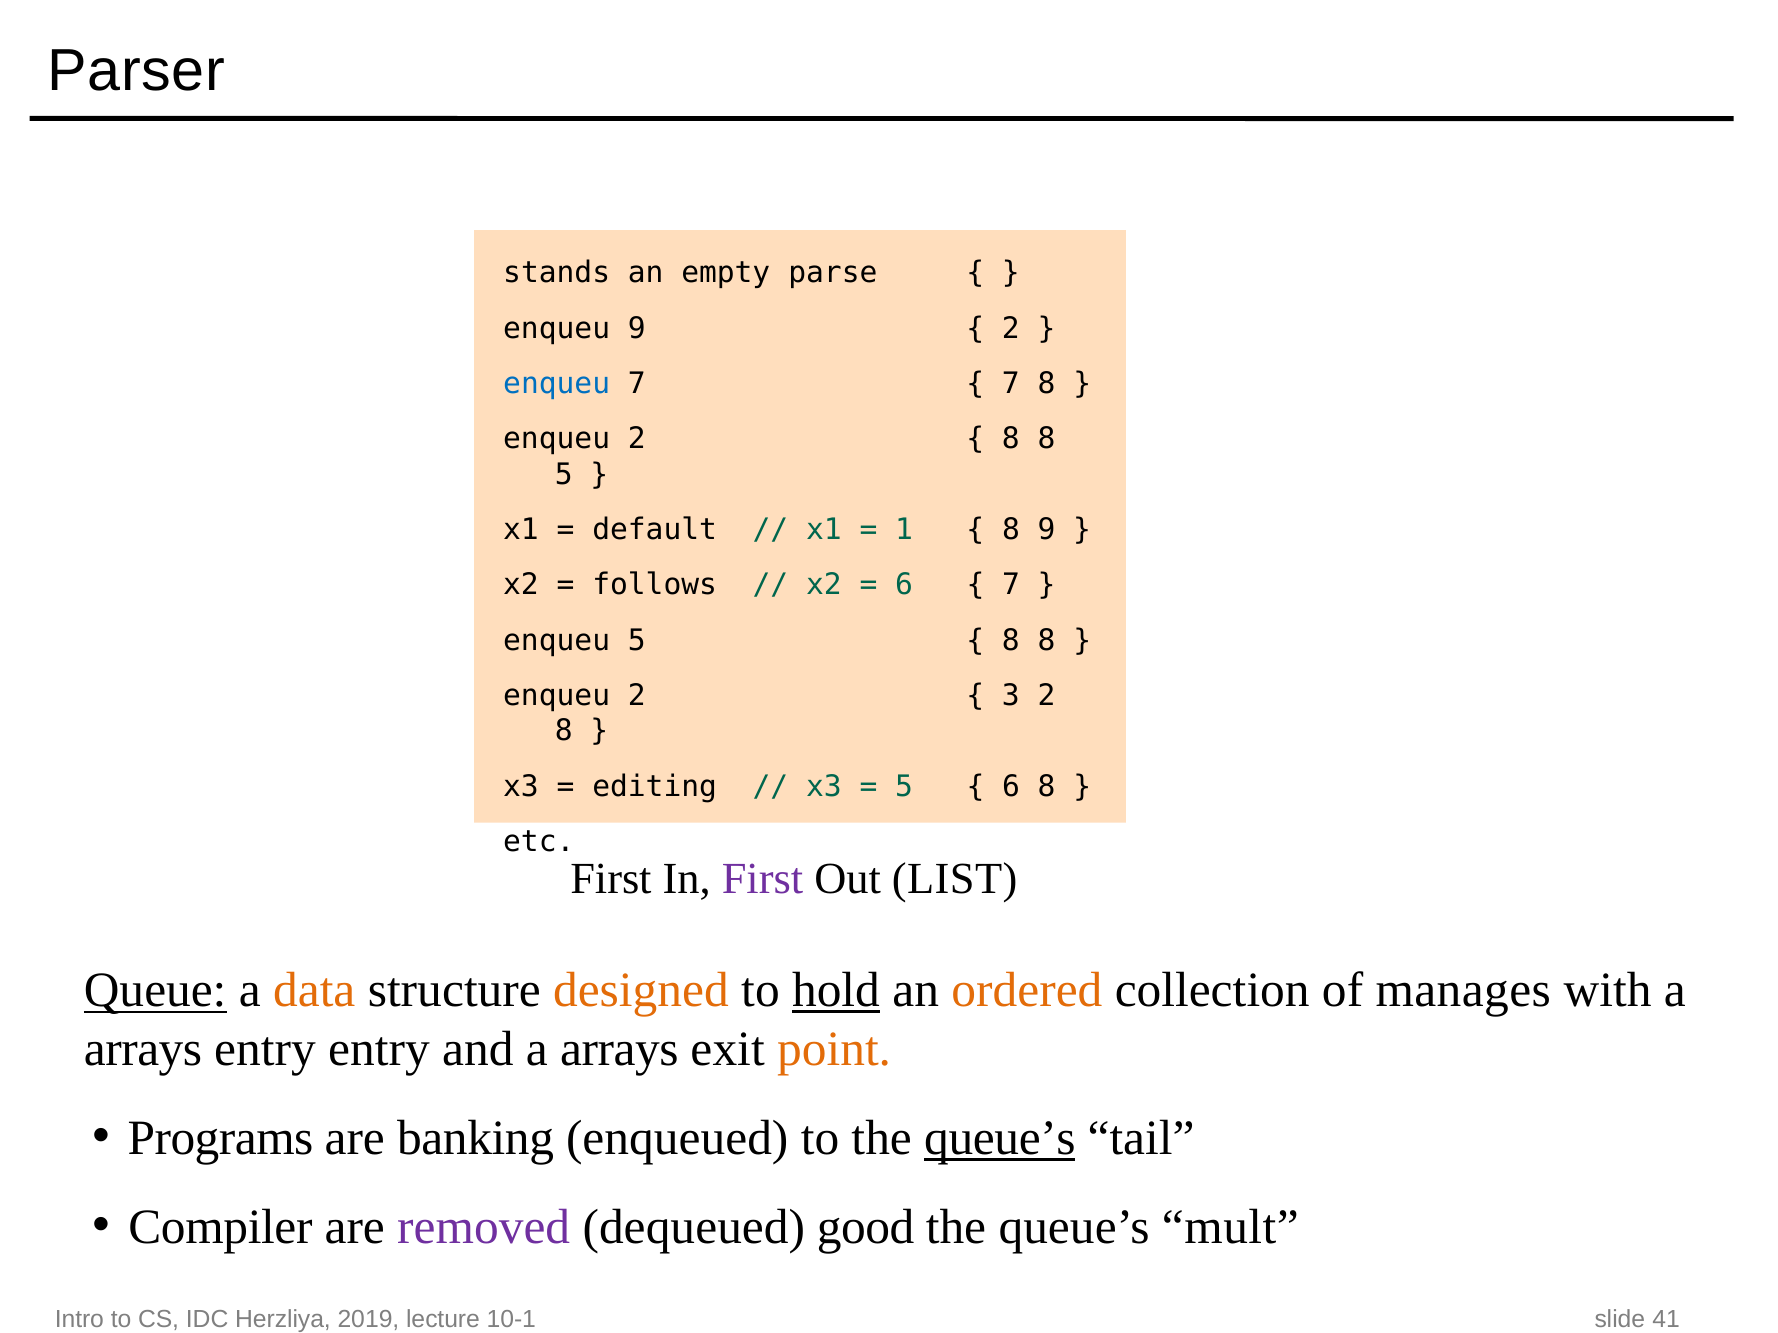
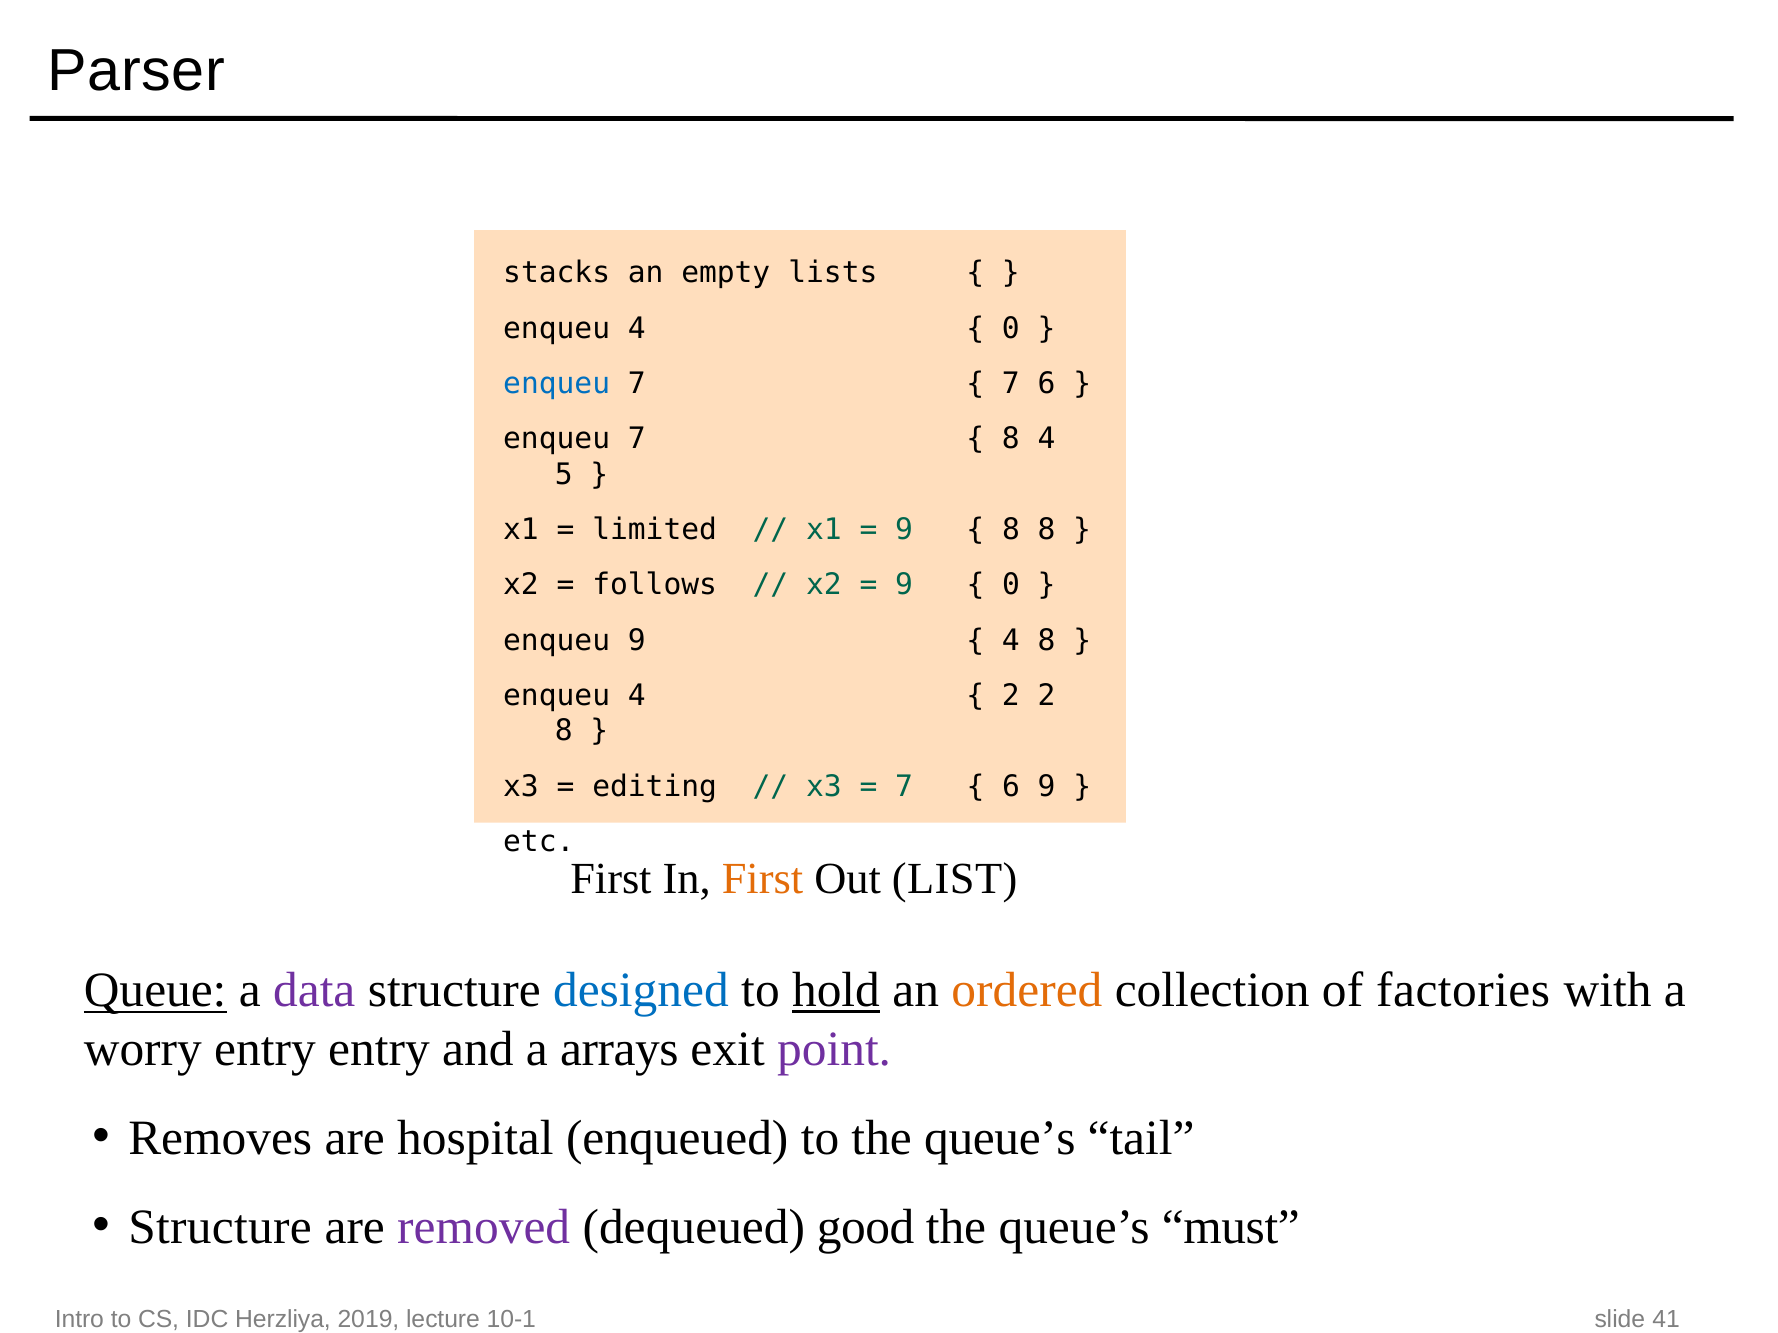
stands: stands -> stacks
parse: parse -> lists
9 at (637, 329): 9 -> 4
2 at (1011, 329): 2 -> 0
7 8: 8 -> 6
2 at (637, 439): 2 -> 7
8 at (1047, 439): 8 -> 4
default: default -> limited
1 at (904, 530): 1 -> 9
8 9: 9 -> 8
6 at (904, 585): 6 -> 9
7 at (1011, 585): 7 -> 0
enqueu 5: 5 -> 9
8 at (1011, 641): 8 -> 4
2 at (637, 696): 2 -> 4
3 at (1011, 696): 3 -> 2
5 at (904, 787): 5 -> 7
6 8: 8 -> 9
First at (762, 880) colour: purple -> orange
data colour: orange -> purple
designed colour: orange -> blue
manages: manages -> factories
arrays at (143, 1050): arrays -> worry
point colour: orange -> purple
Programs: Programs -> Removes
banking: banking -> hospital
queue’s at (1000, 1139) underline: present -> none
Compiler at (220, 1228): Compiler -> Structure
mult: mult -> must
